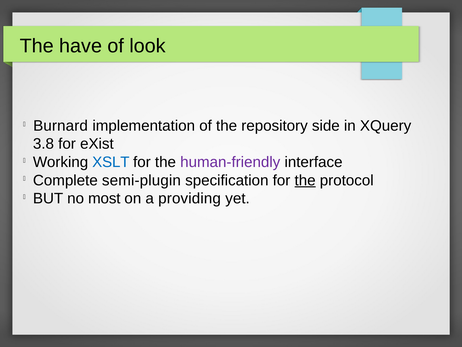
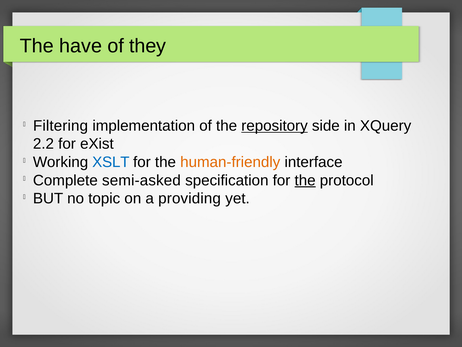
look: look -> they
Burnard: Burnard -> Filtering
repository underline: none -> present
3.8: 3.8 -> 2.2
human-friendly colour: purple -> orange
semi-plugin: semi-plugin -> semi-asked
most: most -> topic
